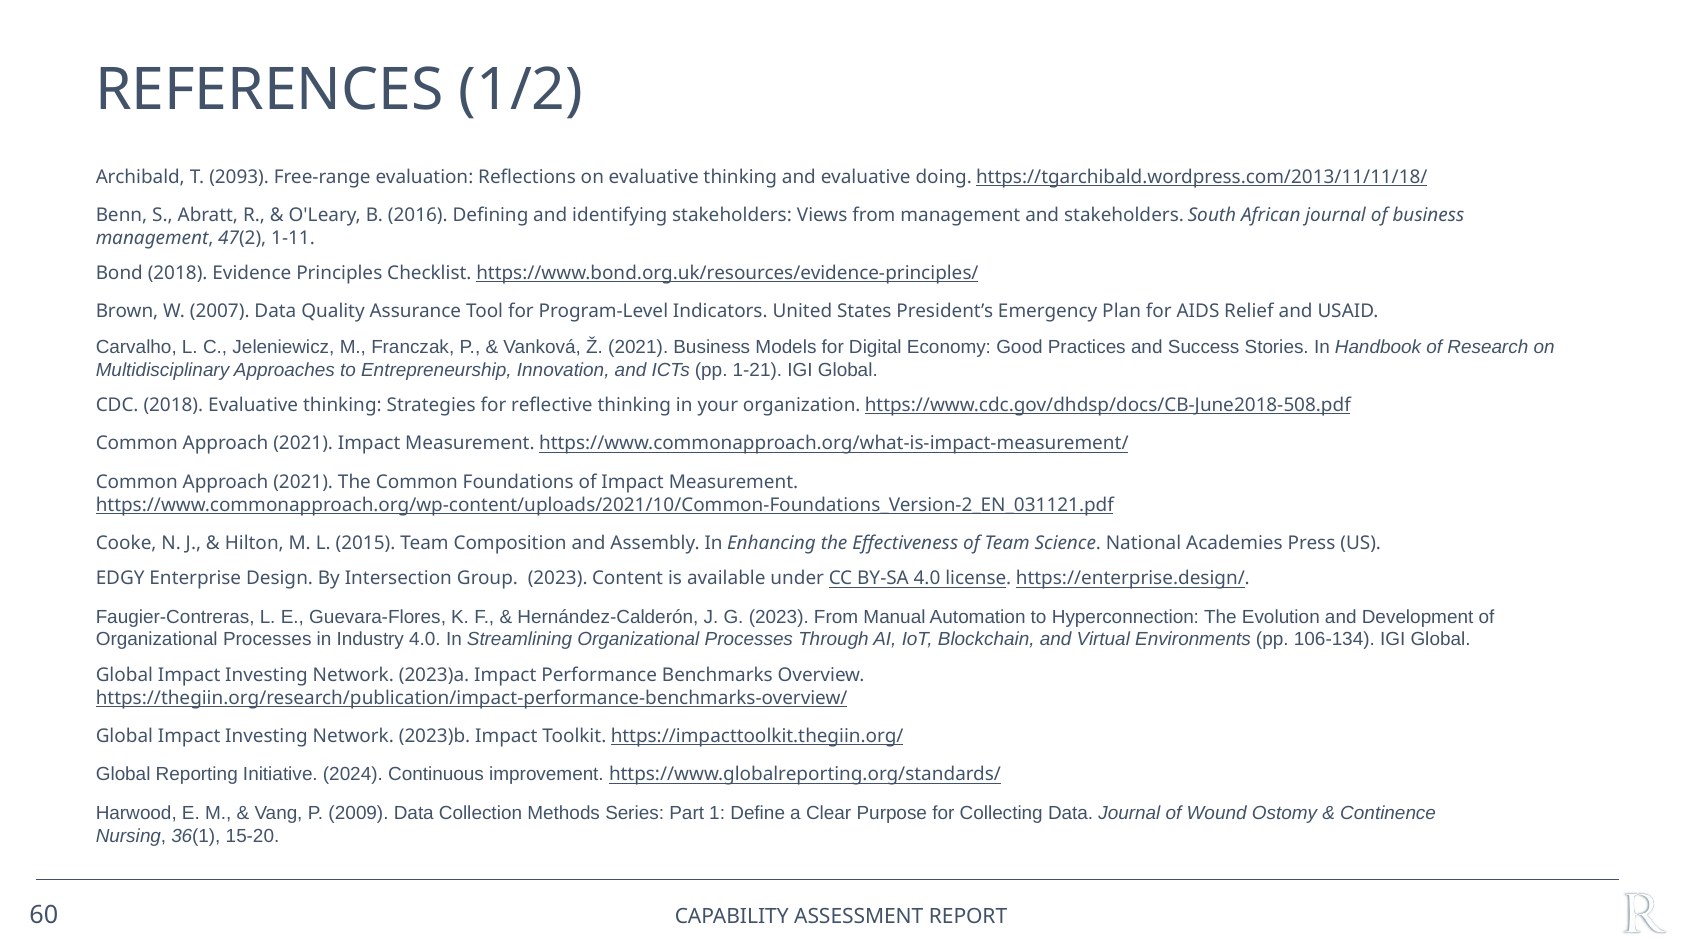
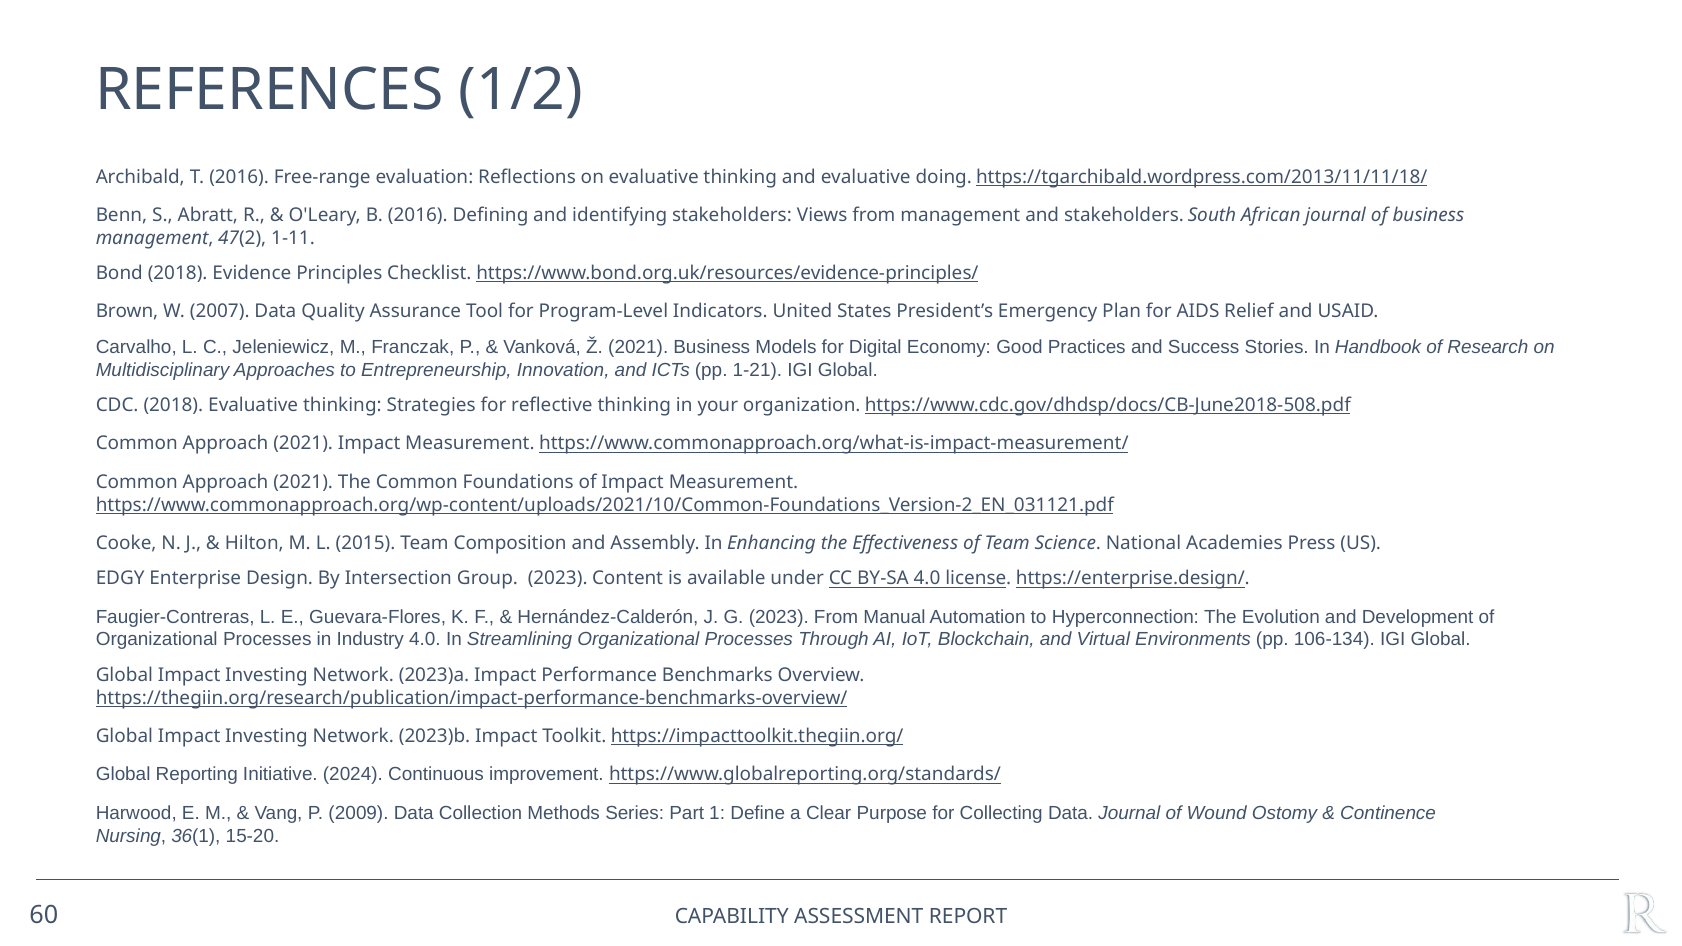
T 2093: 2093 -> 2016
